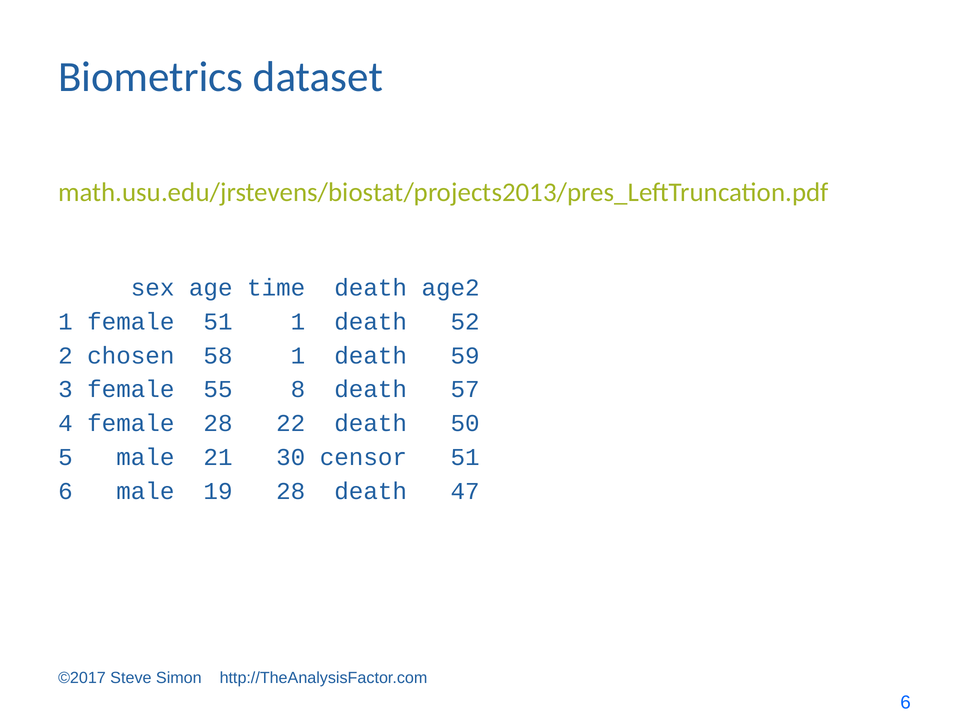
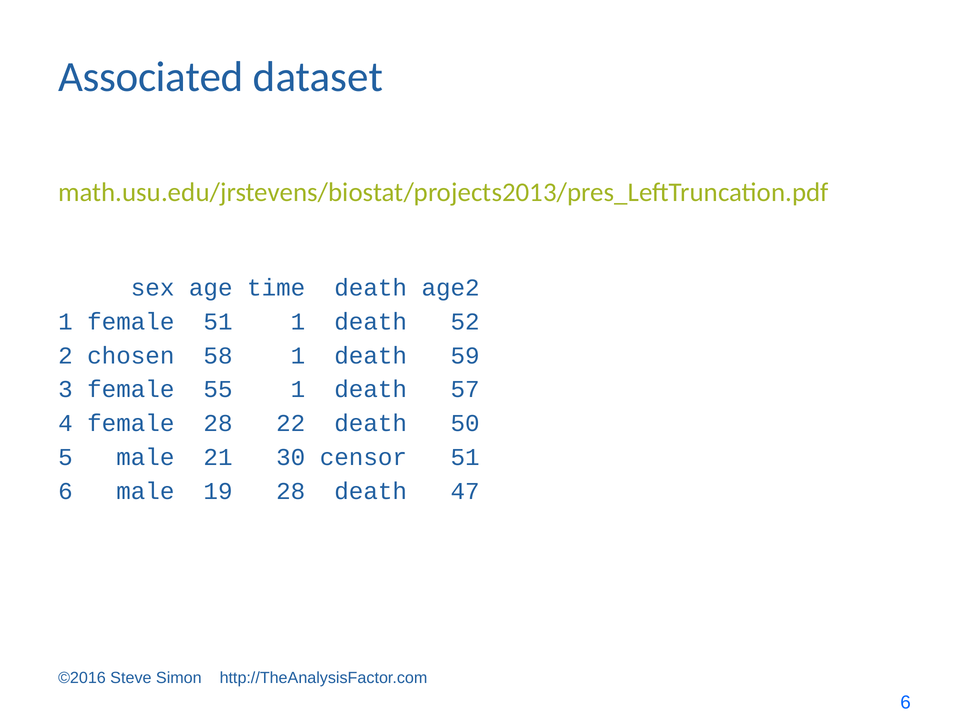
Biometrics: Biometrics -> Associated
55 8: 8 -> 1
©2017: ©2017 -> ©2016
